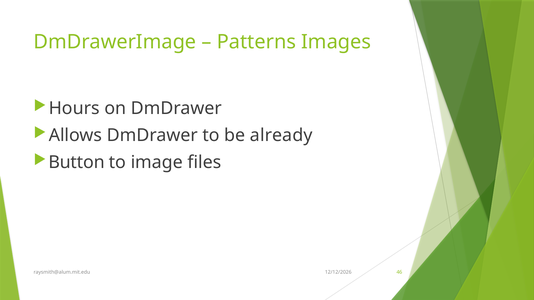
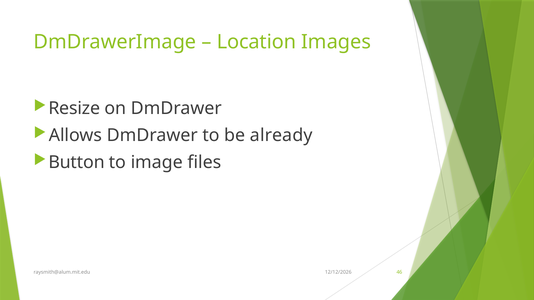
Patterns: Patterns -> Location
Hours: Hours -> Resize
